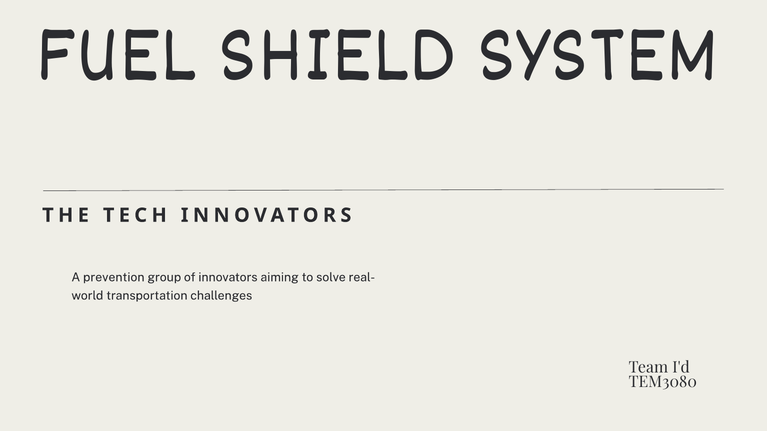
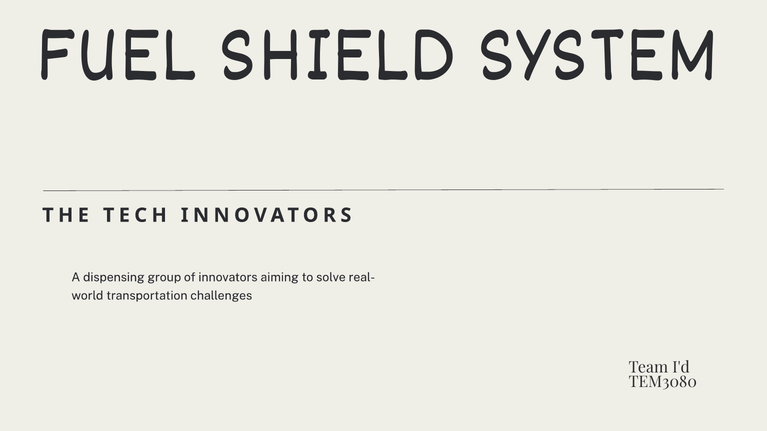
prevention: prevention -> dispensing
